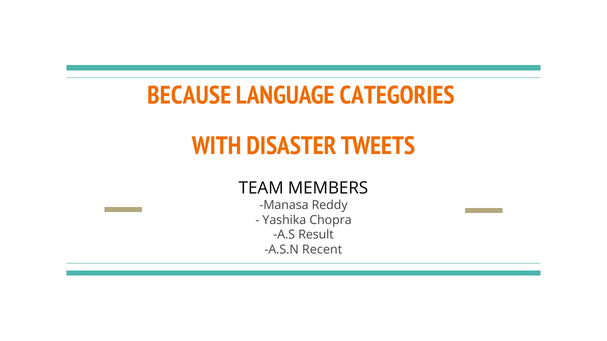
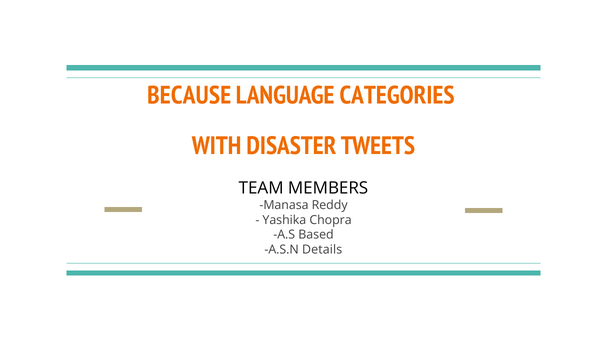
Result: Result -> Based
Recent: Recent -> Details
